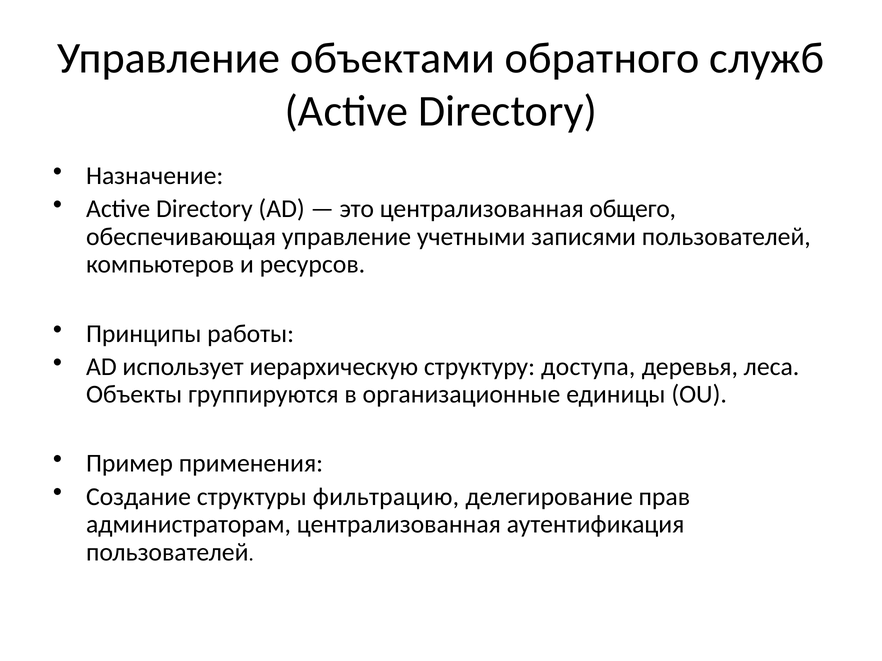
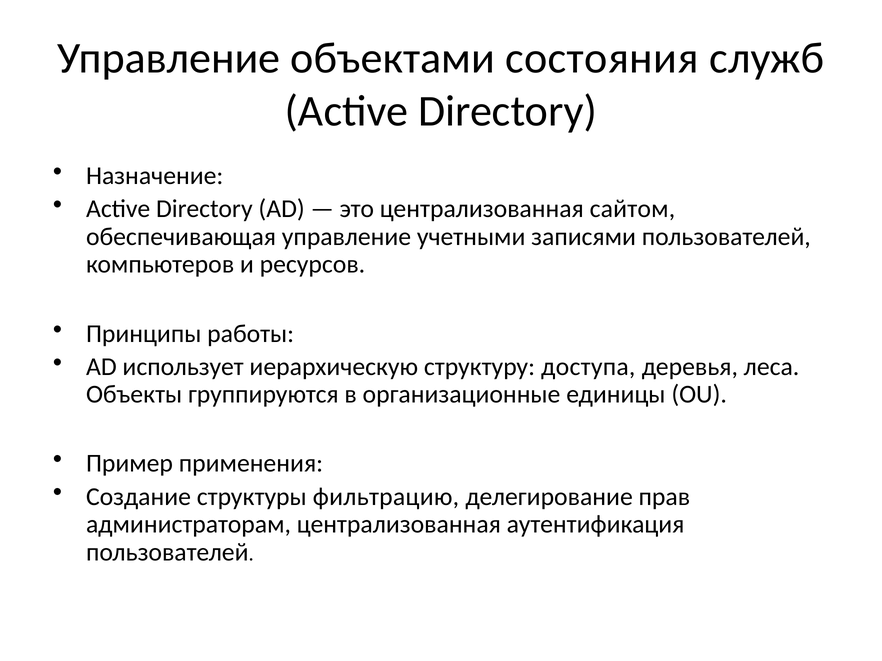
обратного: обратного -> состояния
общего: общего -> сайтом
